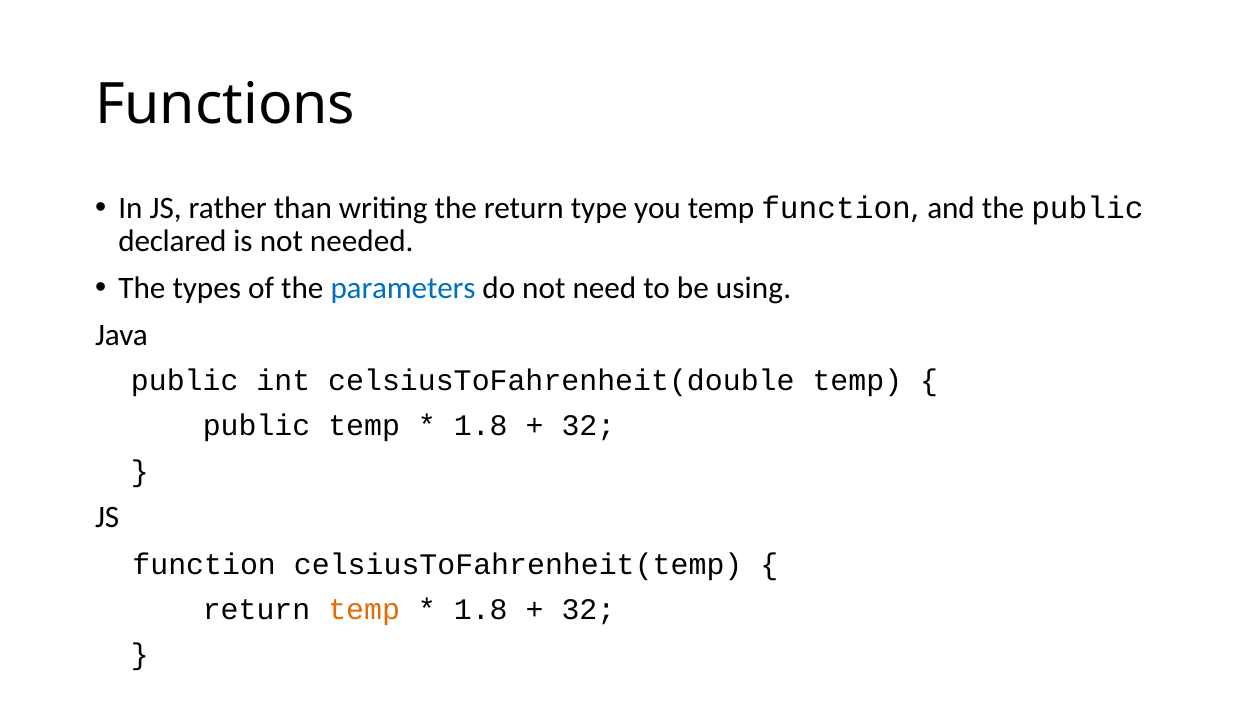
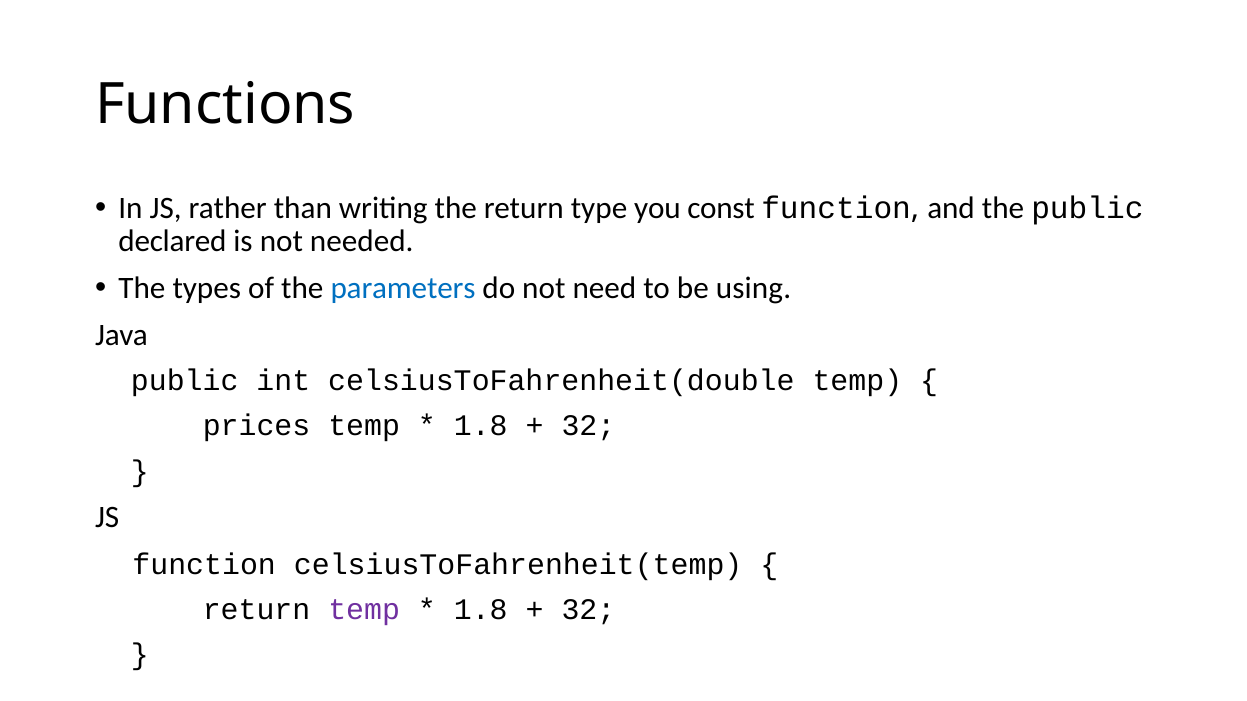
you temp: temp -> const
public at (257, 426): public -> prices
temp at (364, 610) colour: orange -> purple
